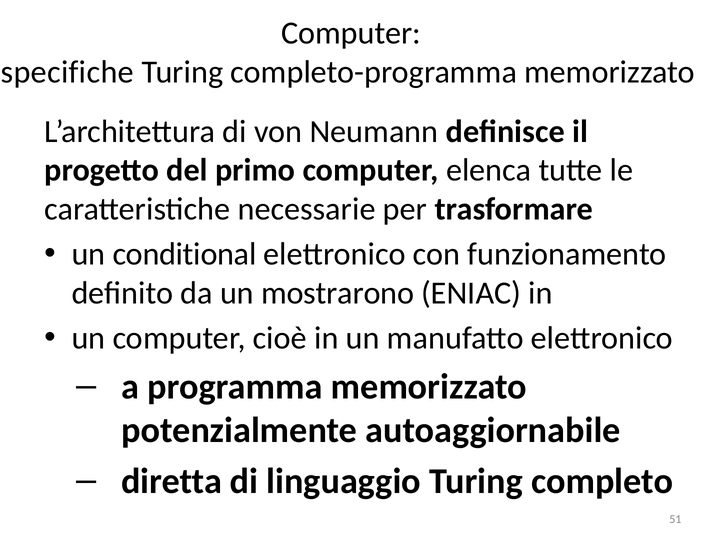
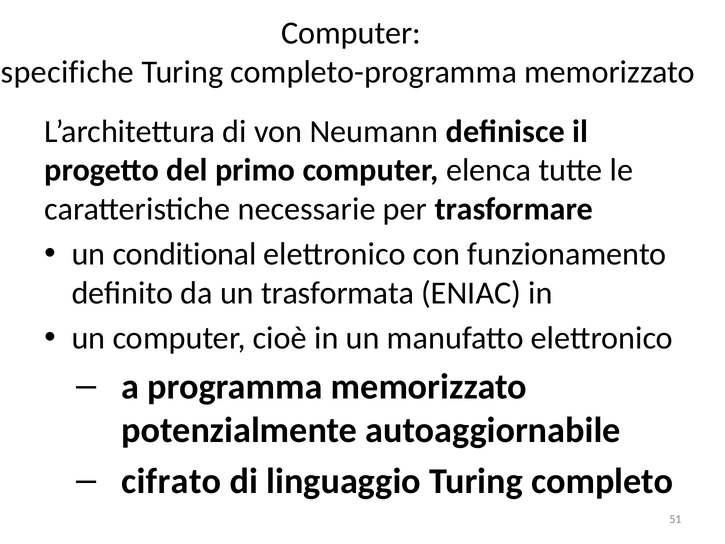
mostrarono: mostrarono -> trasformata
diretta: diretta -> cifrato
